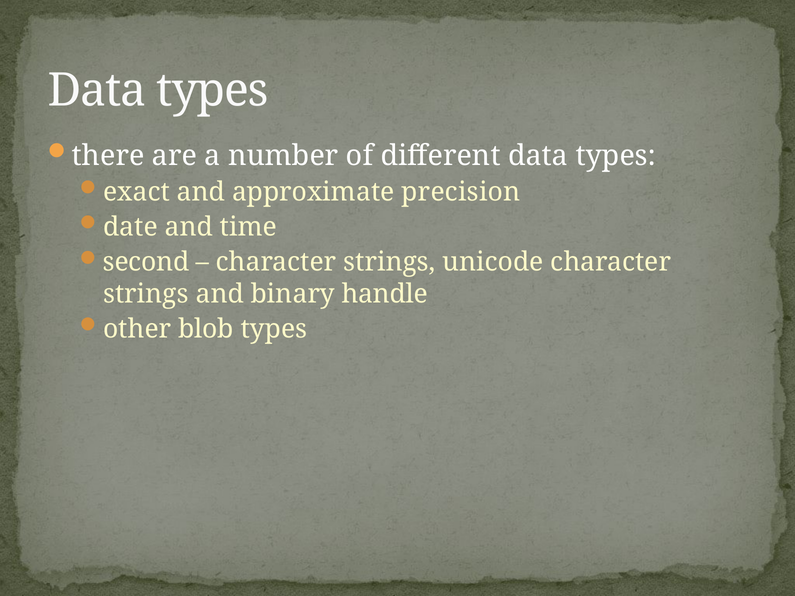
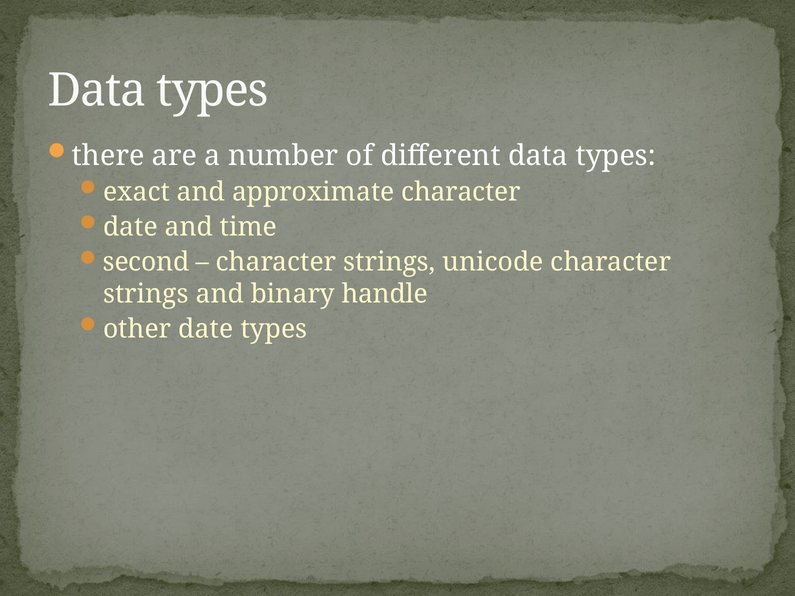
approximate precision: precision -> character
other blob: blob -> date
